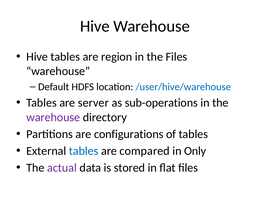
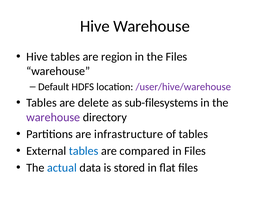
/user/hive/warehouse colour: blue -> purple
server: server -> delete
sub-operations: sub-operations -> sub-filesystems
configurations: configurations -> infrastructure
in Only: Only -> Files
actual colour: purple -> blue
